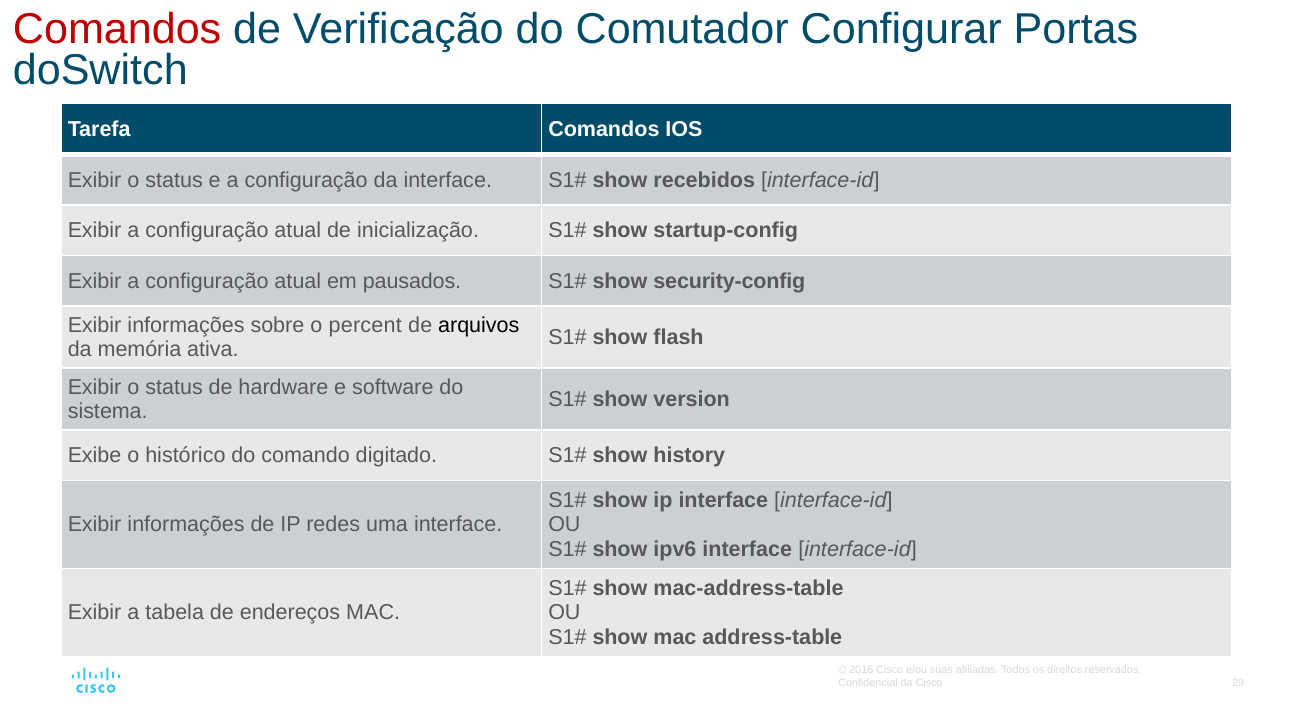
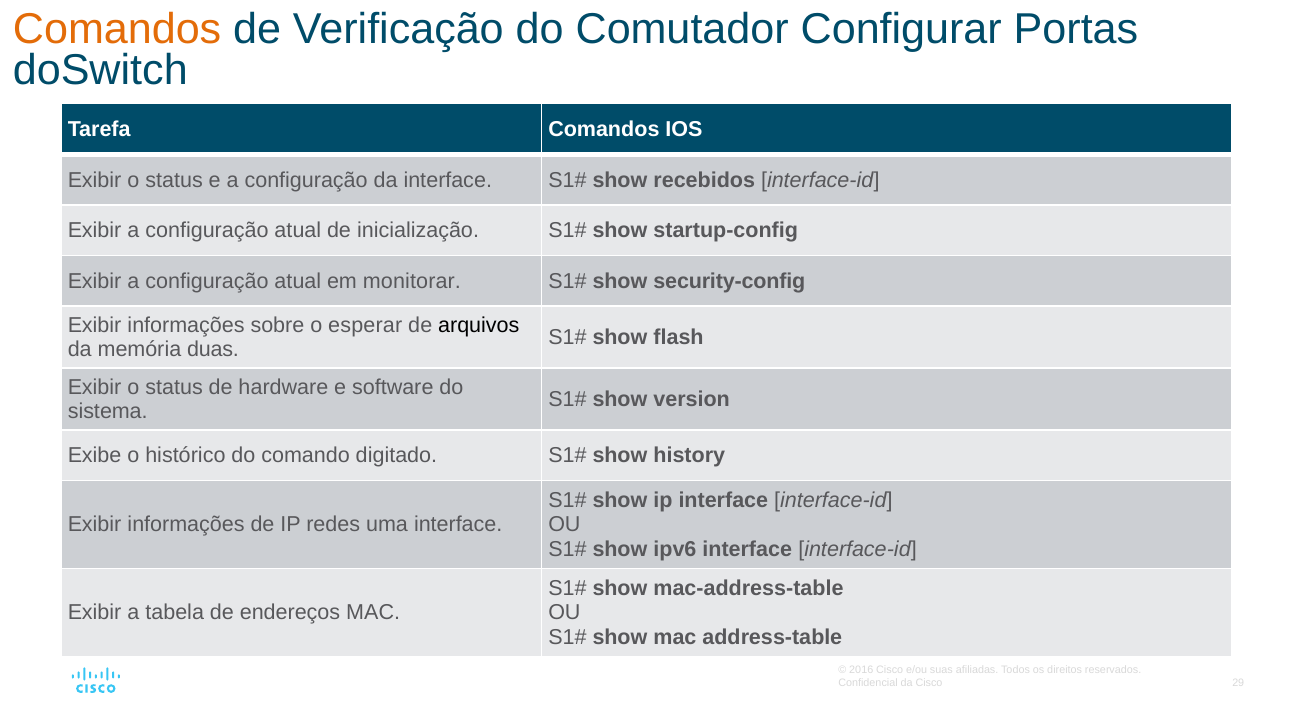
Comandos at (117, 29) colour: red -> orange
pausados: pausados -> monitorar
percent: percent -> esperar
ativa: ativa -> duas
